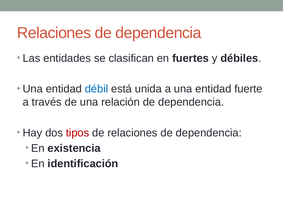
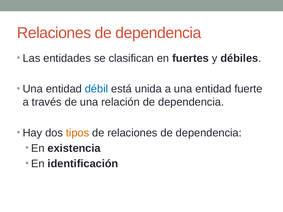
tipos colour: red -> orange
